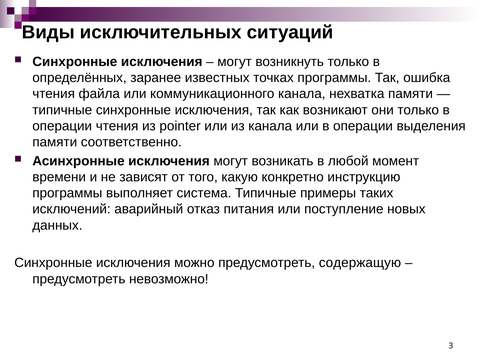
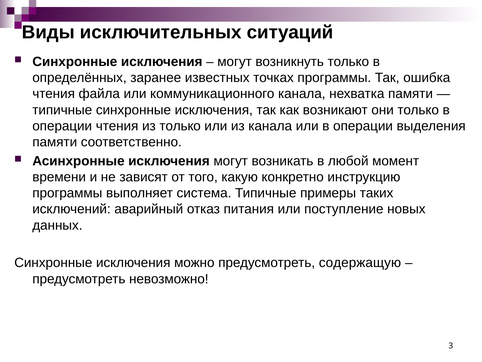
из pointer: pointer -> только
